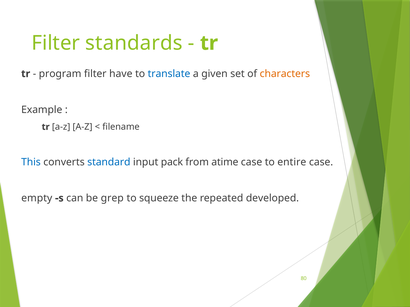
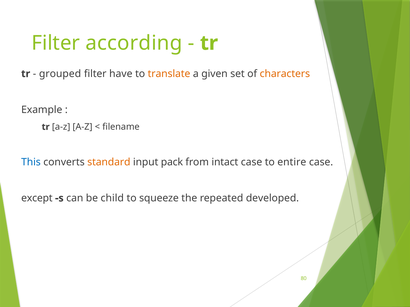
standards: standards -> according
program: program -> grouped
translate colour: blue -> orange
standard colour: blue -> orange
atime: atime -> intact
empty: empty -> except
grep: grep -> child
